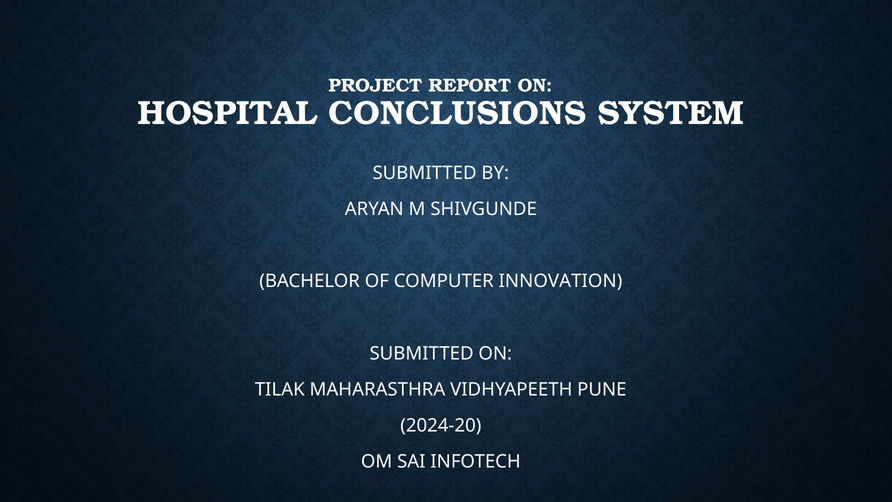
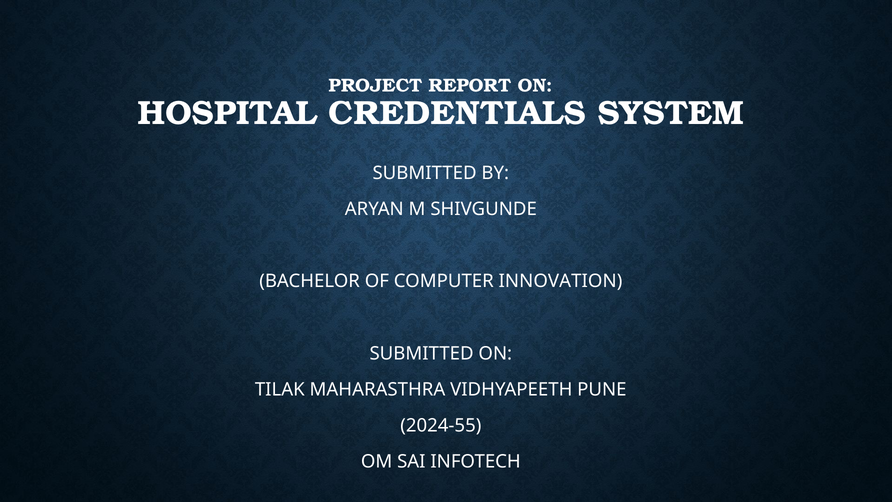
CONCLUSIONS: CONCLUSIONS -> CREDENTIALS
2024-20: 2024-20 -> 2024-55
